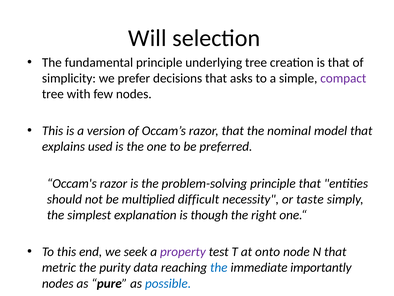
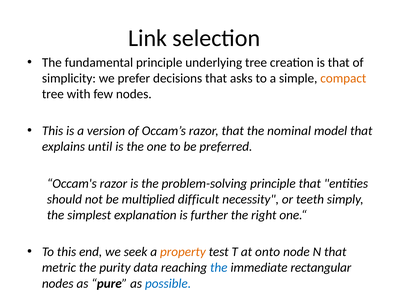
Will: Will -> Link
compact colour: purple -> orange
used: used -> until
taste: taste -> teeth
though: though -> further
property colour: purple -> orange
importantly: importantly -> rectangular
